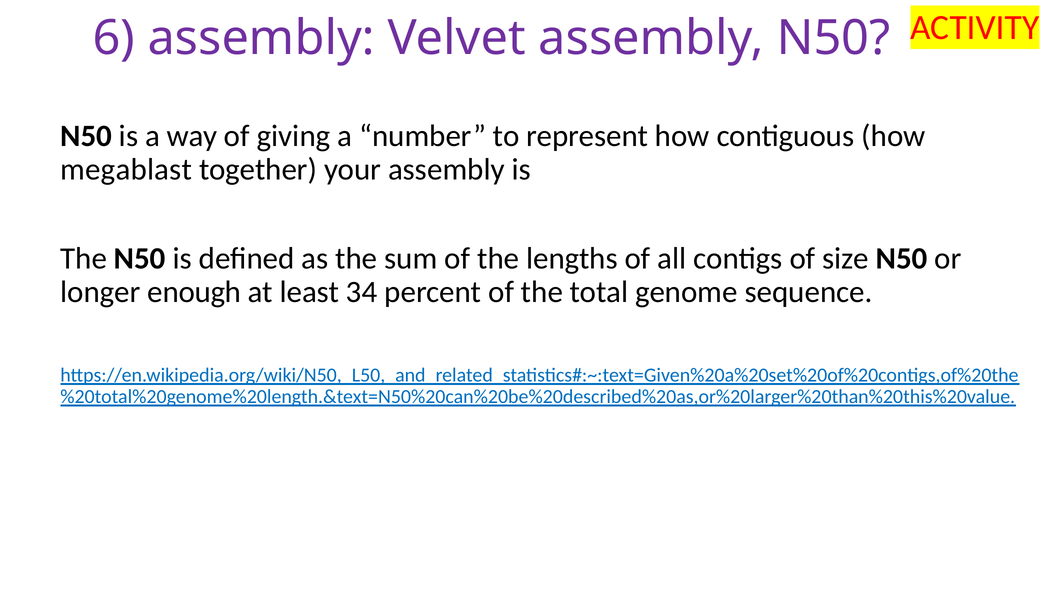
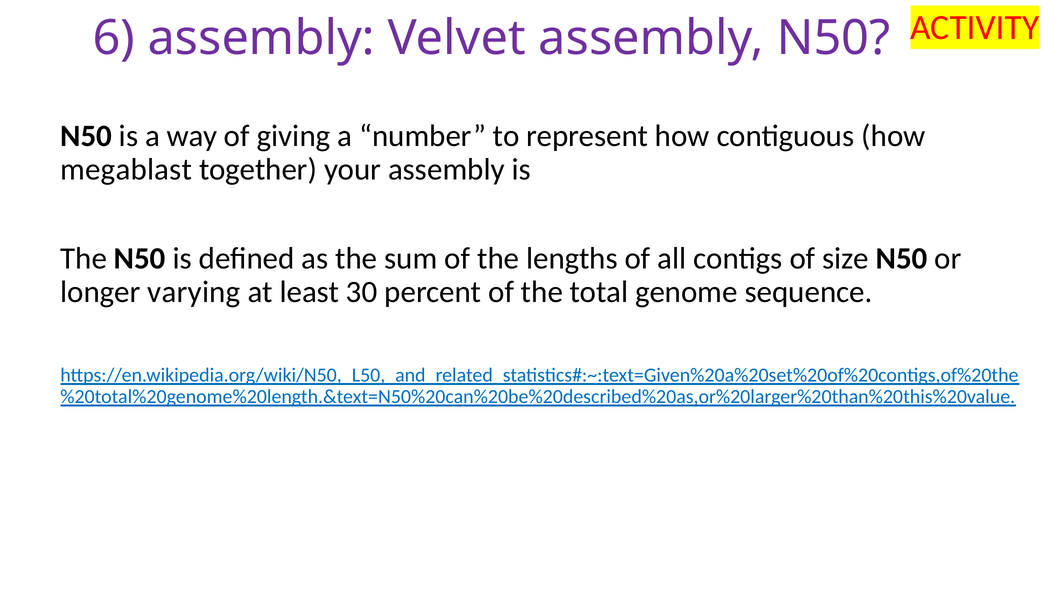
enough: enough -> varying
34: 34 -> 30
